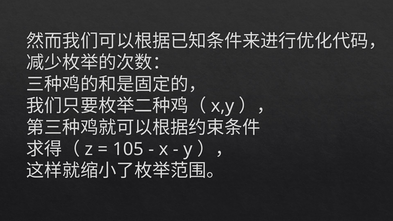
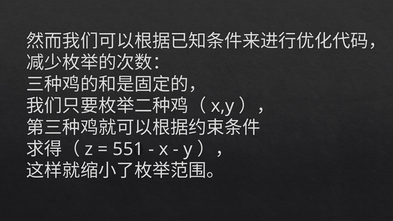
105: 105 -> 551
